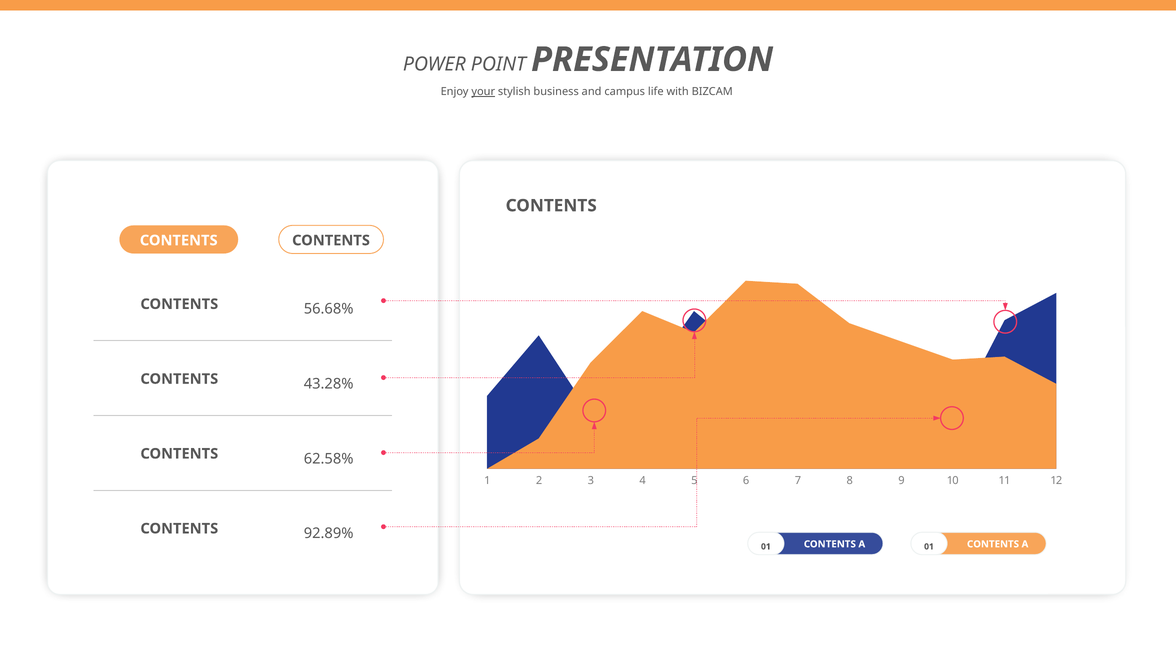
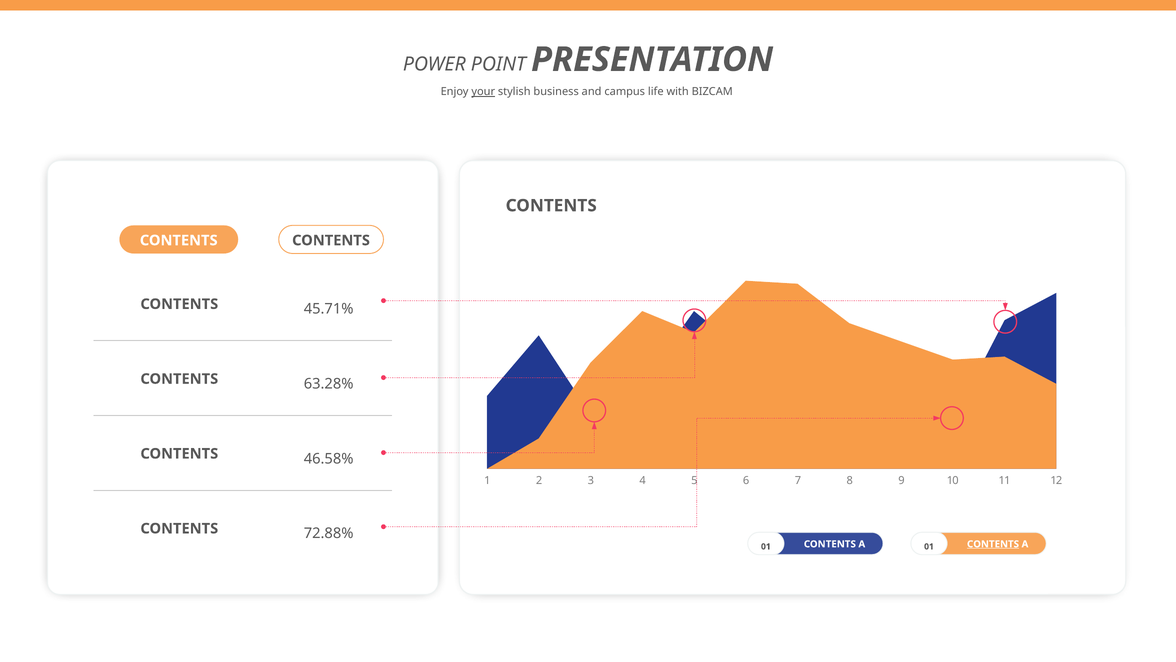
56.68%: 56.68% -> 45.71%
43.28%: 43.28% -> 63.28%
62.58%: 62.58% -> 46.58%
92.89%: 92.89% -> 72.88%
CONTENTS at (993, 544) underline: none -> present
